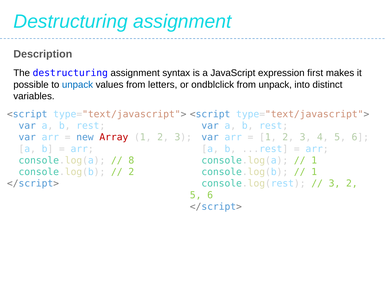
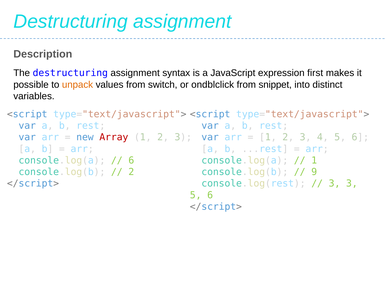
unpack at (77, 85) colour: blue -> orange
letters: letters -> switch
from unpack: unpack -> snippet
8 at (131, 160): 8 -> 6
1 at (314, 172): 1 -> 9
3 2: 2 -> 3
